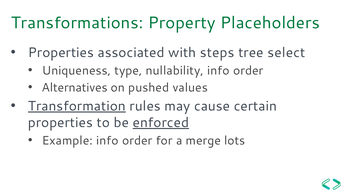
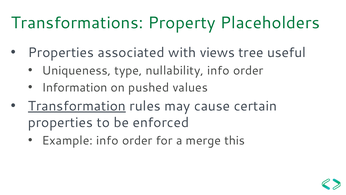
steps: steps -> views
select: select -> useful
Alternatives: Alternatives -> Information
enforced underline: present -> none
lots: lots -> this
